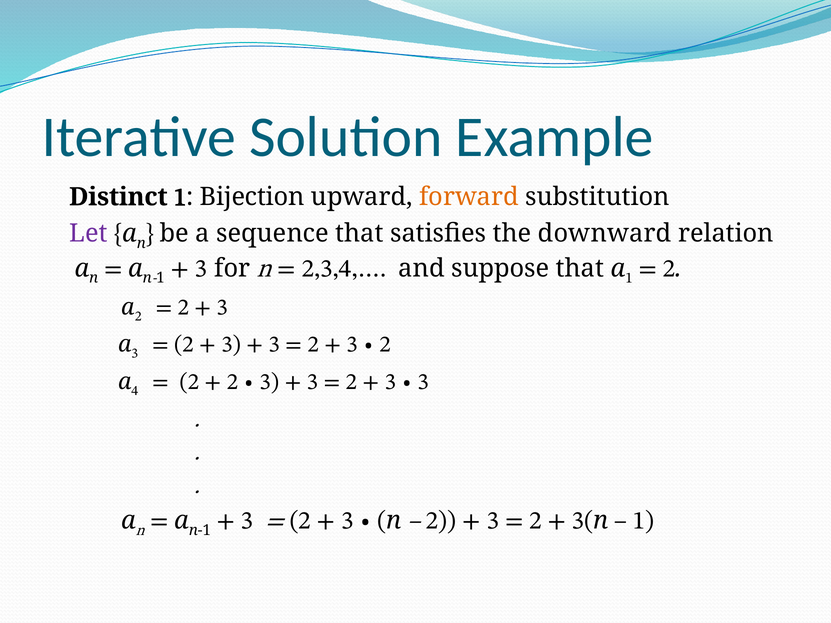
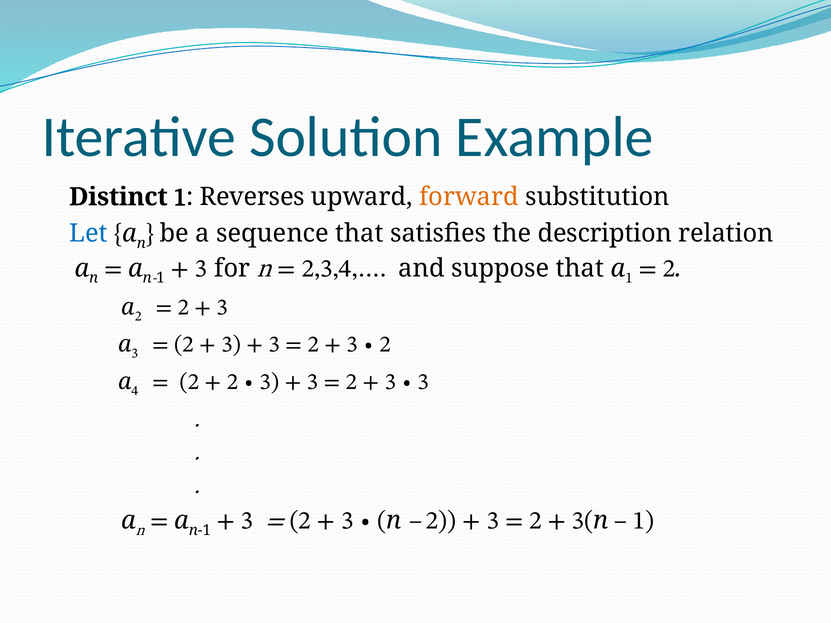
Bijection: Bijection -> Reverses
Let colour: purple -> blue
downward: downward -> description
